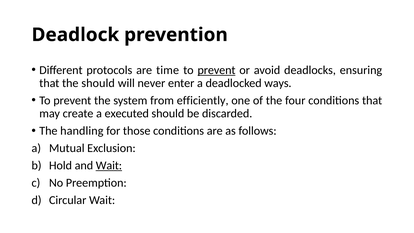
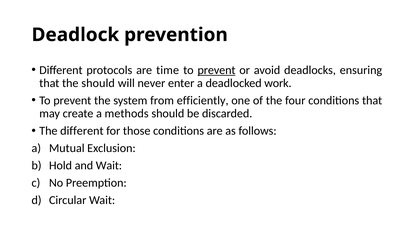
ways: ways -> work
executed: executed -> methods
The handling: handling -> different
Wait at (109, 166) underline: present -> none
